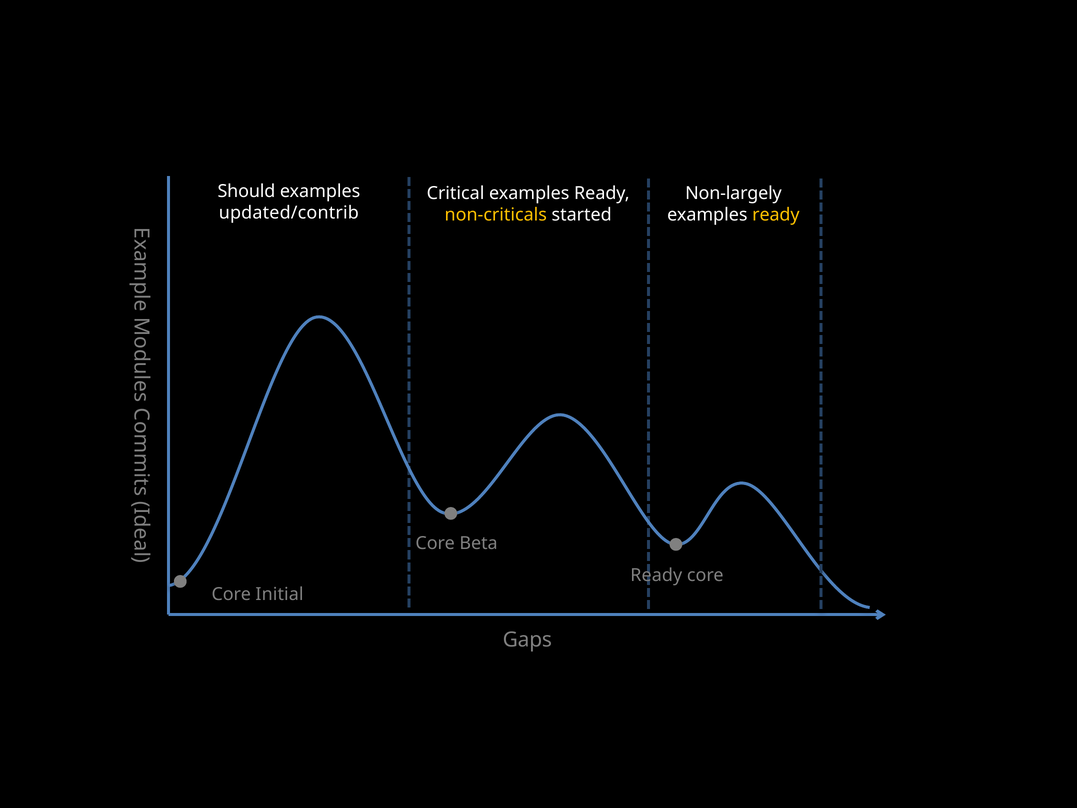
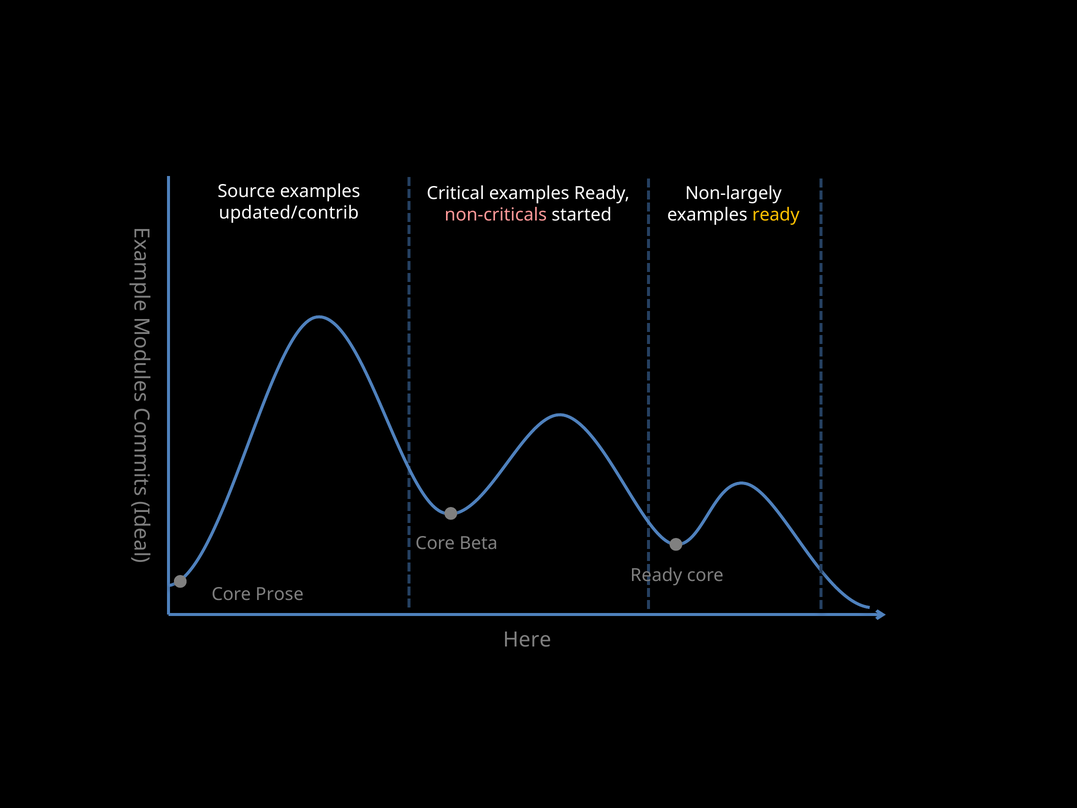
Should: Should -> Source
non-criticals colour: yellow -> pink
Initial: Initial -> Prose
Gaps: Gaps -> Here
